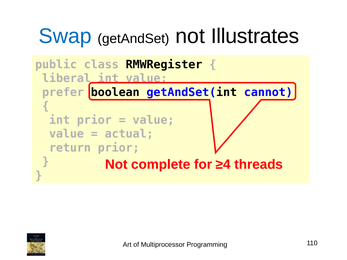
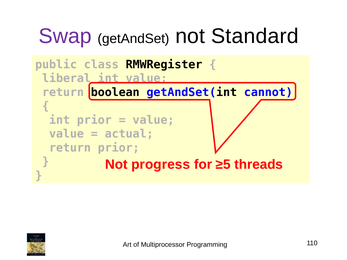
Swap colour: blue -> purple
Illustrates: Illustrates -> Standard
prefer at (63, 92): prefer -> return
complete: complete -> progress
≥4: ≥4 -> ≥5
